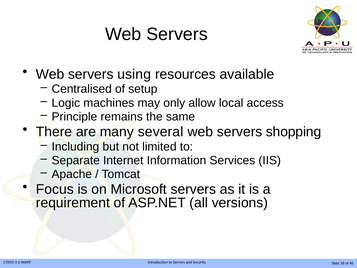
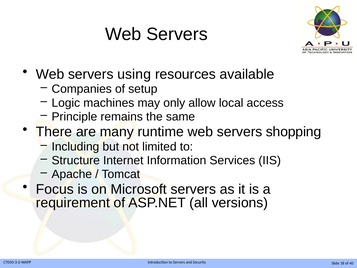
Centralised: Centralised -> Companies
several: several -> runtime
Separate: Separate -> Structure
